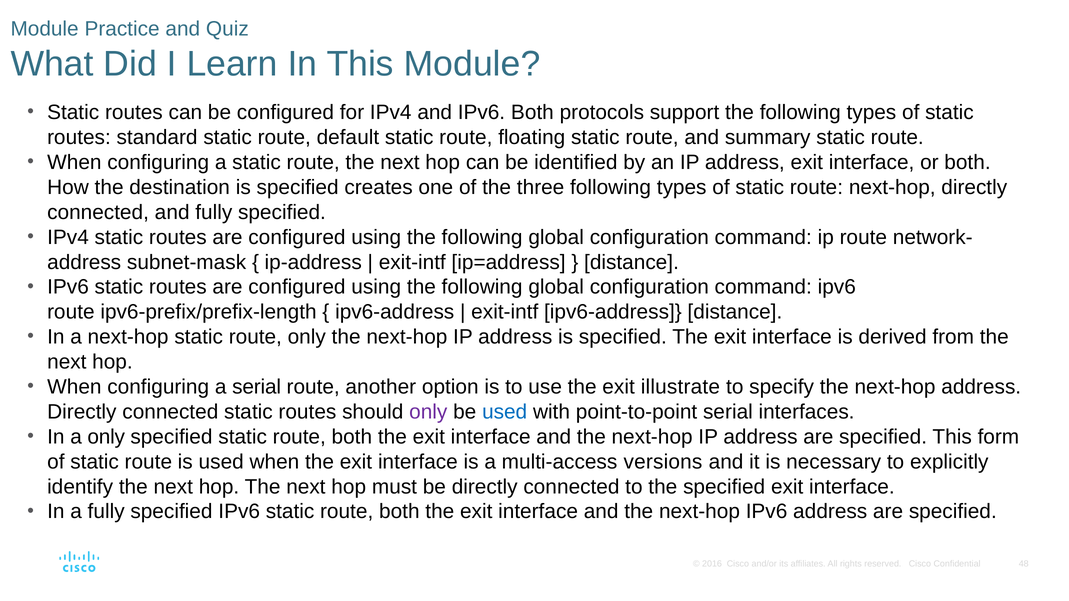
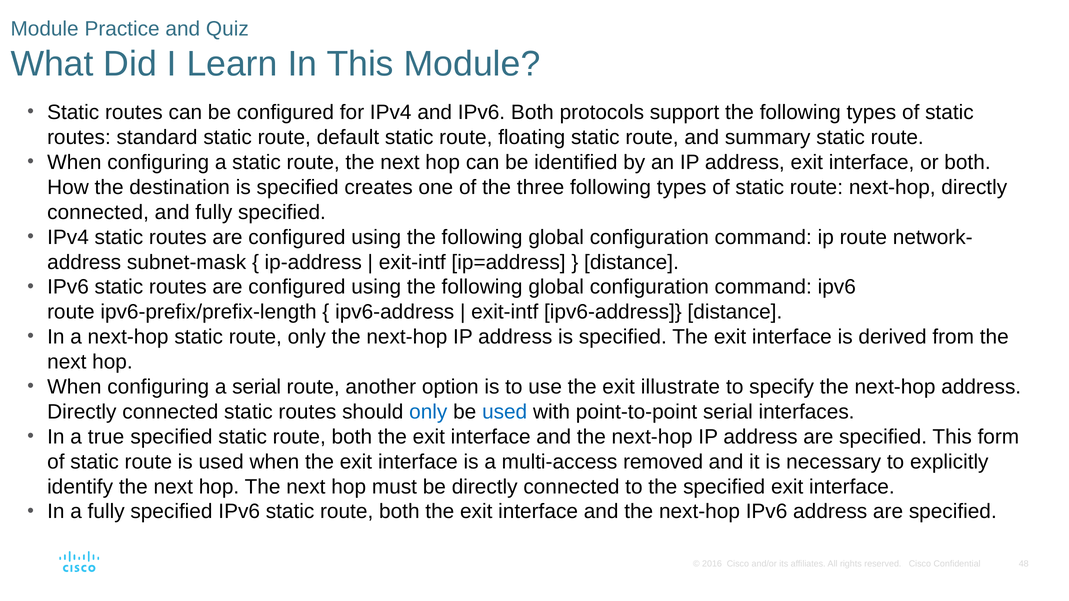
only at (428, 412) colour: purple -> blue
a only: only -> true
versions: versions -> removed
